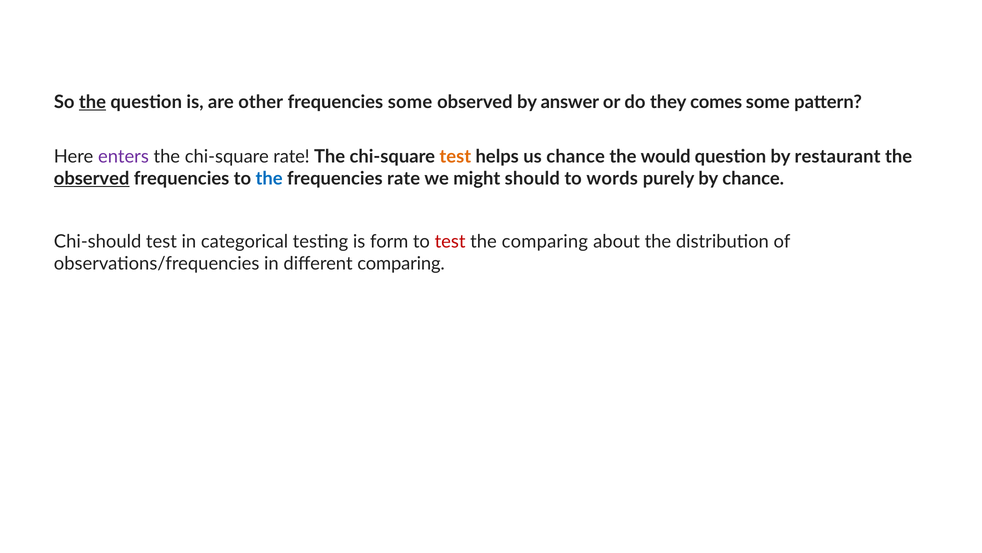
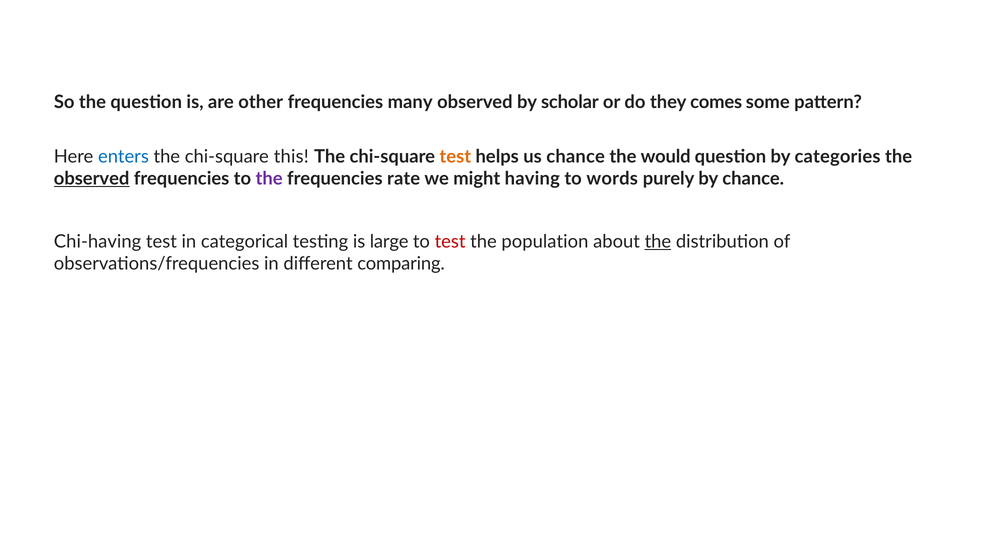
the at (92, 102) underline: present -> none
frequencies some: some -> many
answer: answer -> scholar
enters colour: purple -> blue
chi-square rate: rate -> this
restaurant: restaurant -> categories
the at (269, 179) colour: blue -> purple
should: should -> having
Chi-should: Chi-should -> Chi-having
form: form -> large
the comparing: comparing -> population
the at (658, 241) underline: none -> present
